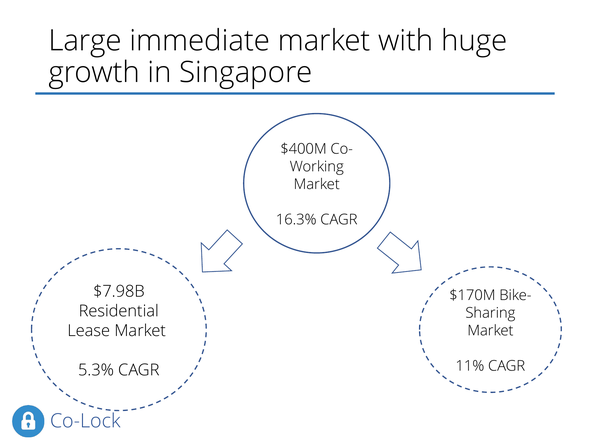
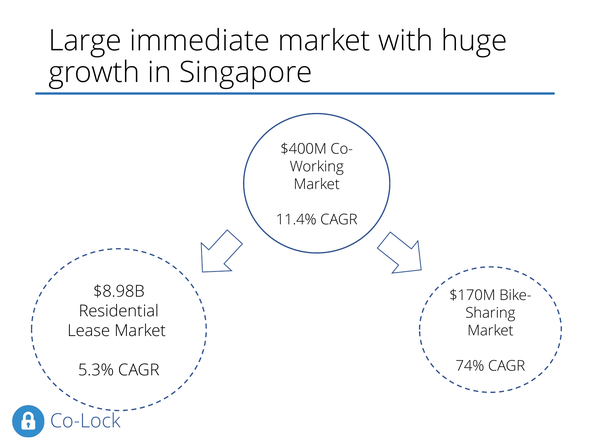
16.3%: 16.3% -> 11.4%
$7.98B: $7.98B -> $8.98B
11%: 11% -> 74%
